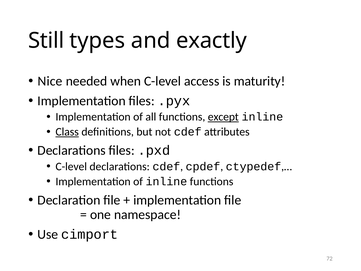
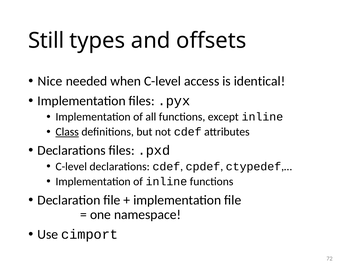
exactly: exactly -> offsets
maturity: maturity -> identical
except underline: present -> none
